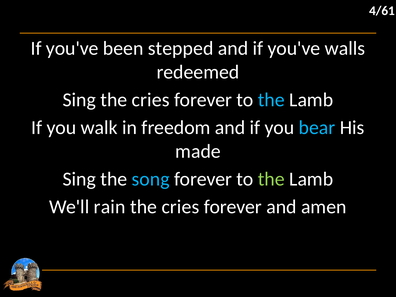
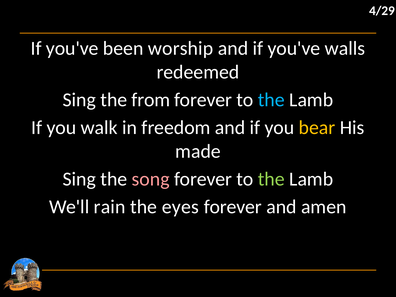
4/61: 4/61 -> 4/29
stepped: stepped -> worship
Sing the cries: cries -> from
bear colour: light blue -> yellow
song colour: light blue -> pink
cries at (180, 207): cries -> eyes
